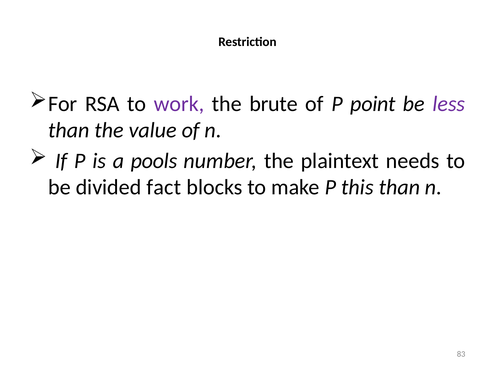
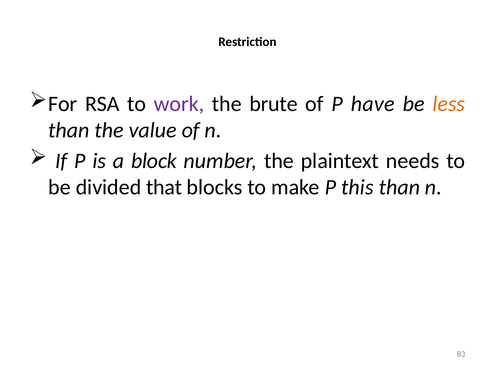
point: point -> have
less colour: purple -> orange
pools: pools -> block
fact: fact -> that
